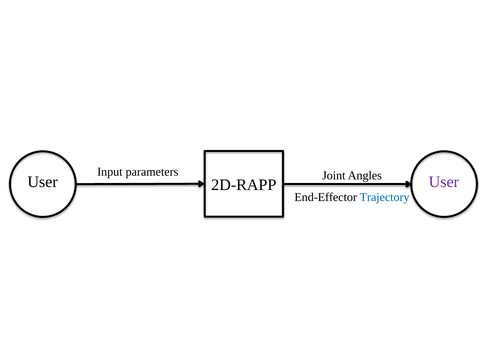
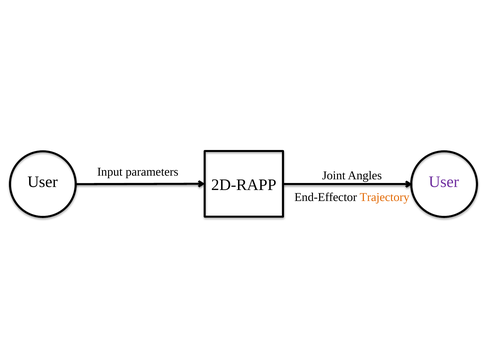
Trajectory colour: blue -> orange
